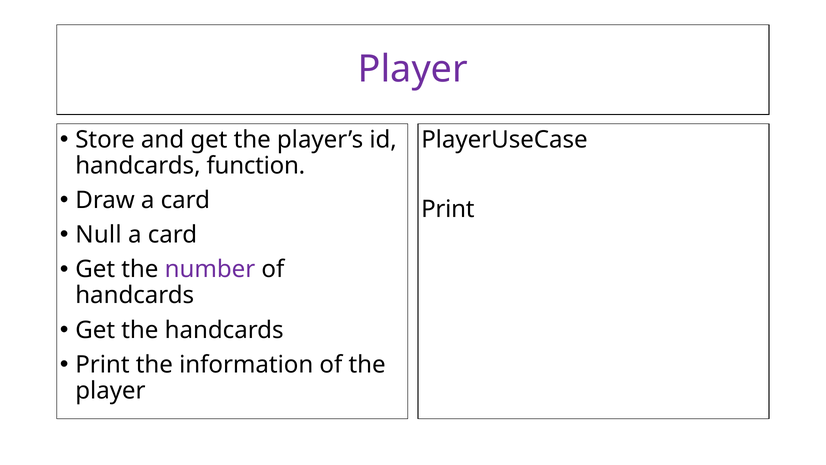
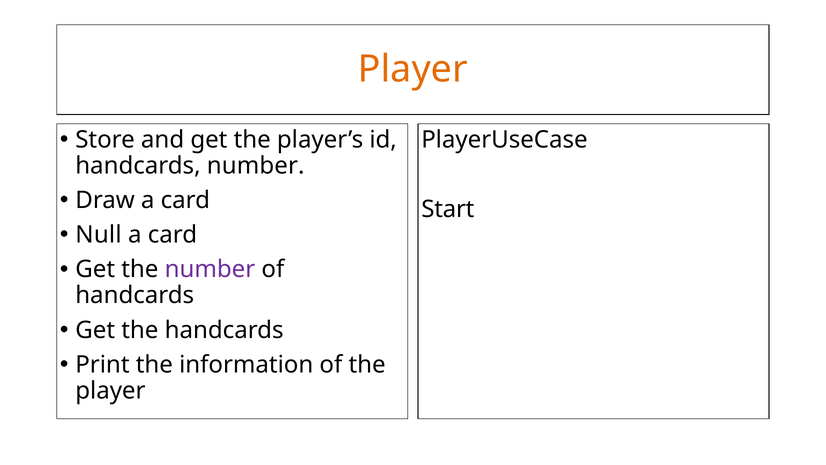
Player at (413, 69) colour: purple -> orange
handcards function: function -> number
Print at (448, 209): Print -> Start
